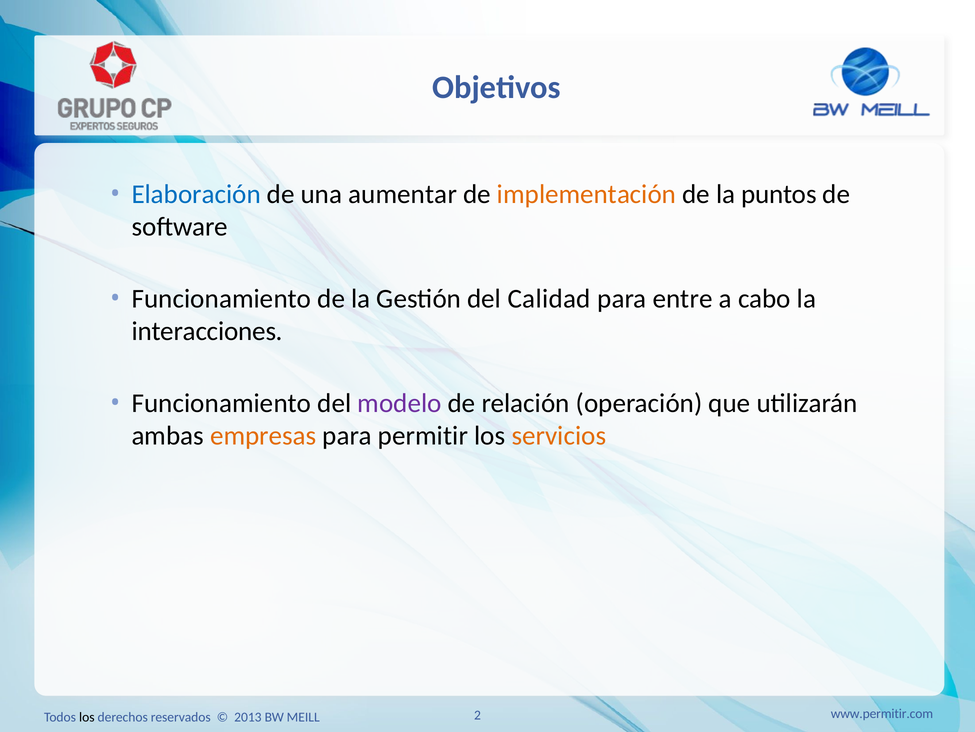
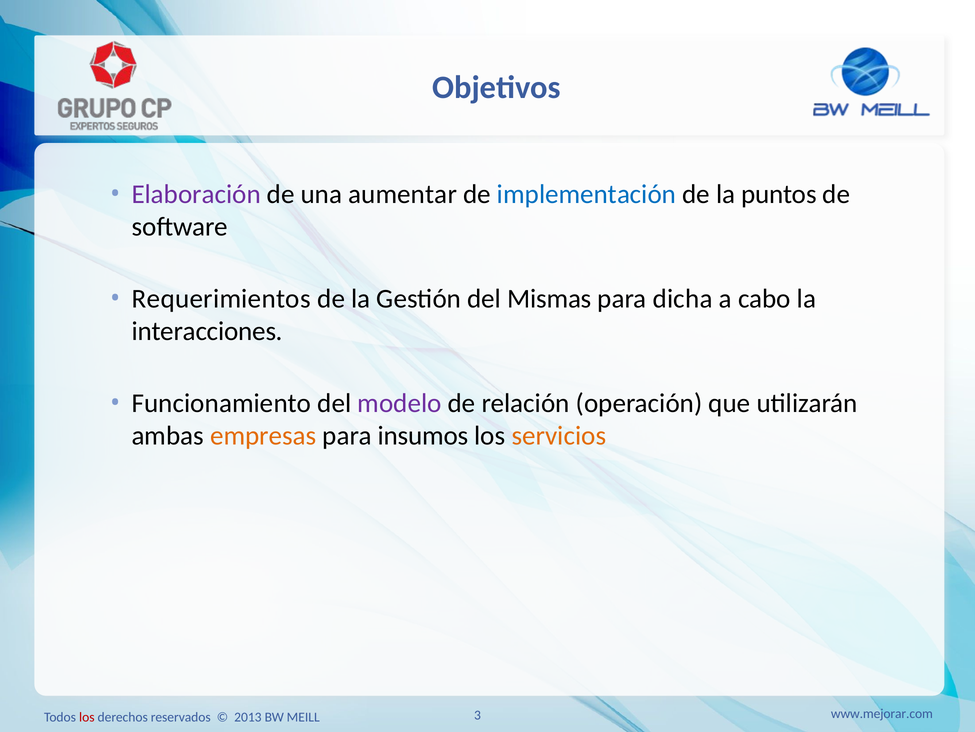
Elaboración colour: blue -> purple
implementación colour: orange -> blue
Funcionamiento at (221, 298): Funcionamiento -> Requerimientos
Calidad: Calidad -> Mismas
entre: entre -> dicha
permitir: permitir -> insumos
www.permitir.com: www.permitir.com -> www.mejorar.com
los at (87, 717) colour: black -> red
2: 2 -> 3
